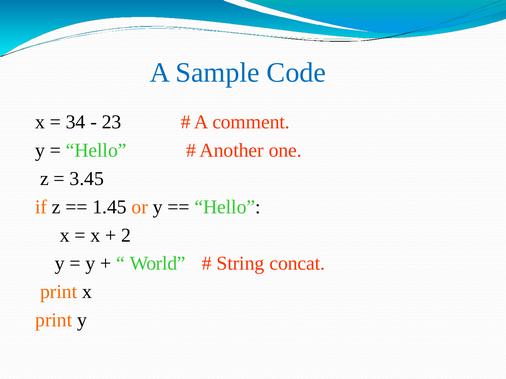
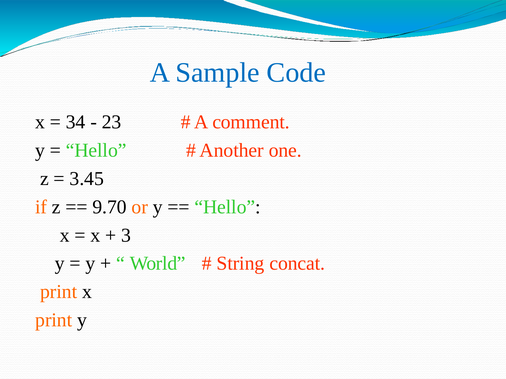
1.45: 1.45 -> 9.70
2: 2 -> 3
